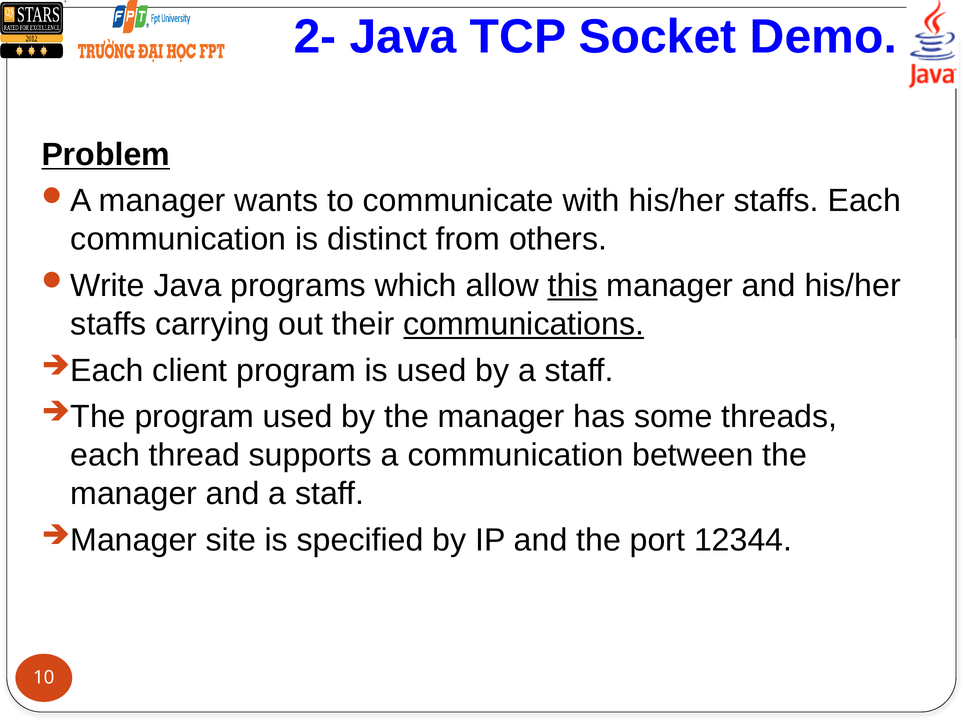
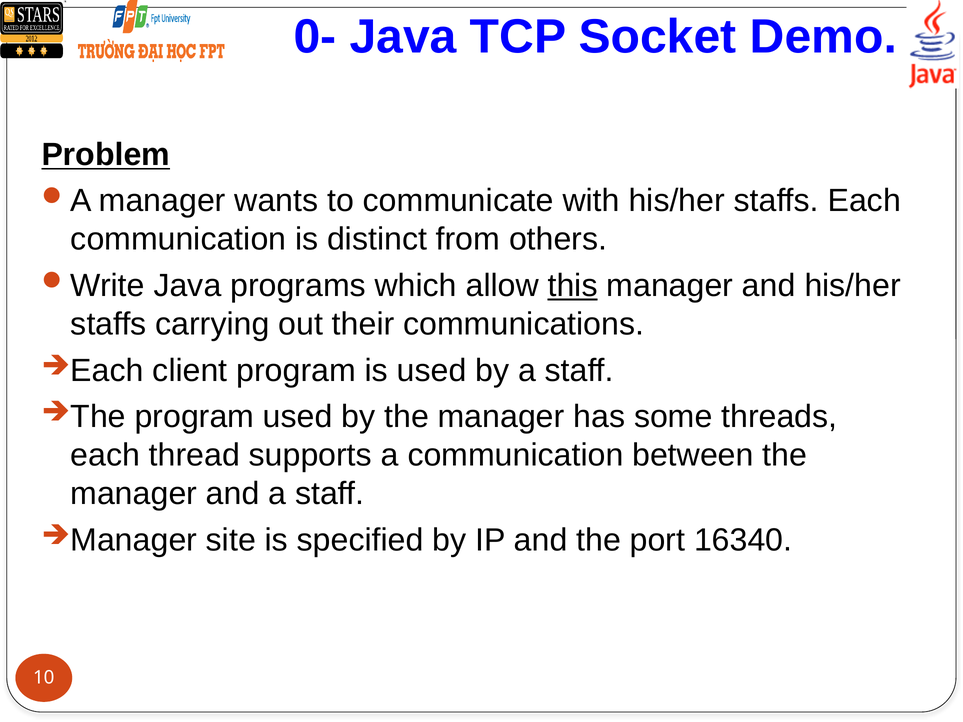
2-: 2- -> 0-
communications underline: present -> none
12344: 12344 -> 16340
